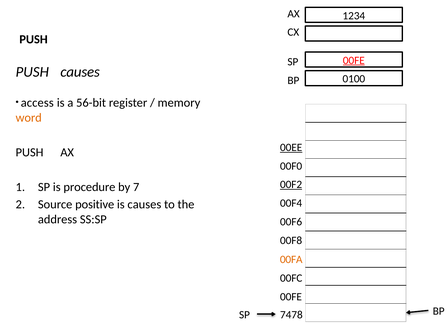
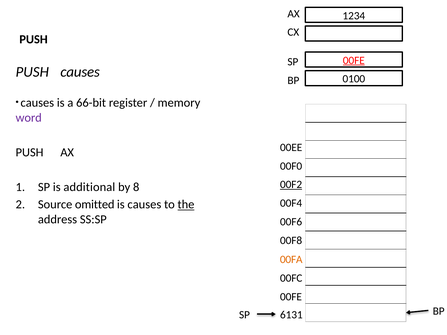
access at (37, 103): access -> causes
56-bit: 56-bit -> 66-bit
word colour: orange -> purple
00EE underline: present -> none
procedure: procedure -> additional
7: 7 -> 8
positive: positive -> omitted
the underline: none -> present
7478: 7478 -> 6131
